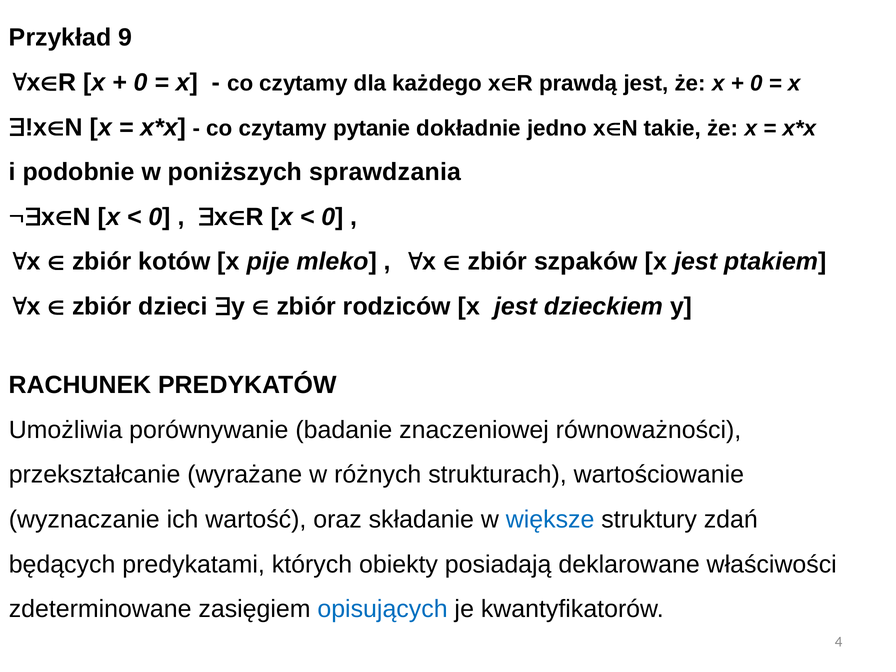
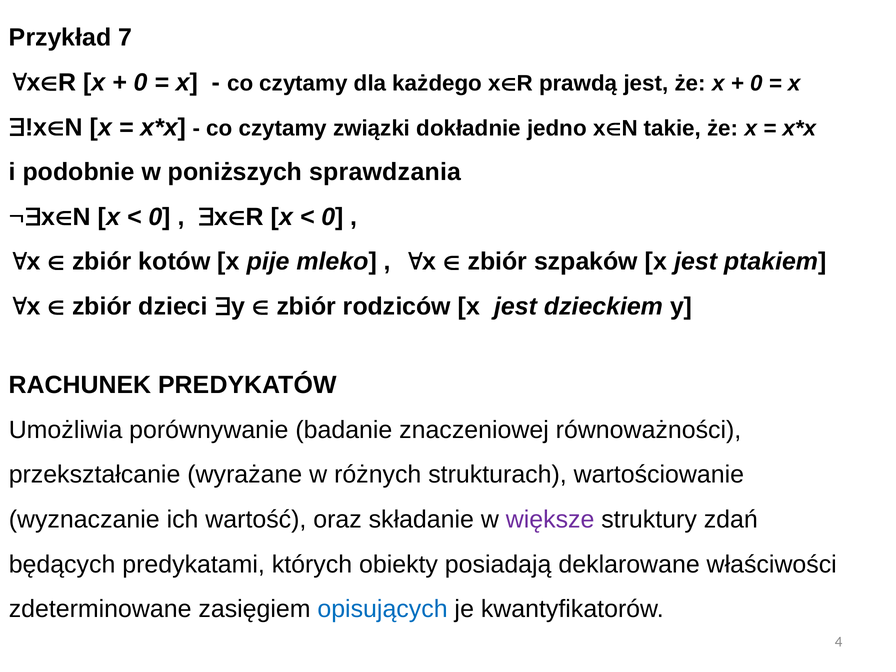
9: 9 -> 7
pytanie: pytanie -> związki
większe colour: blue -> purple
